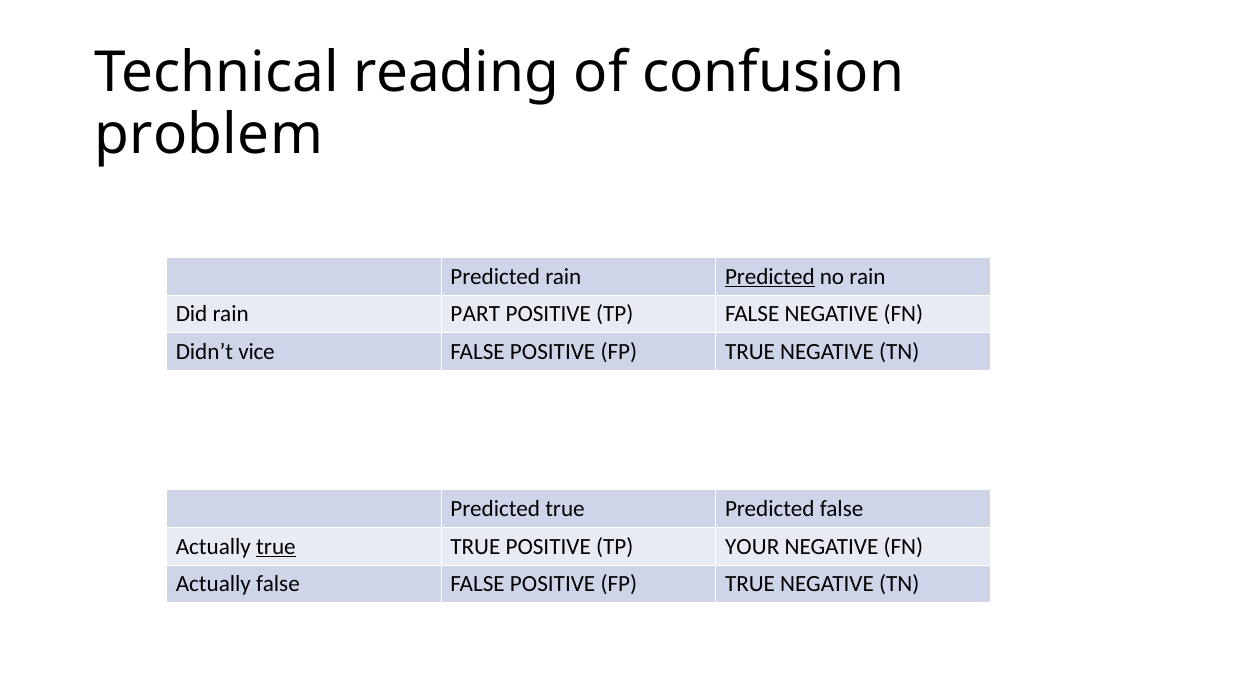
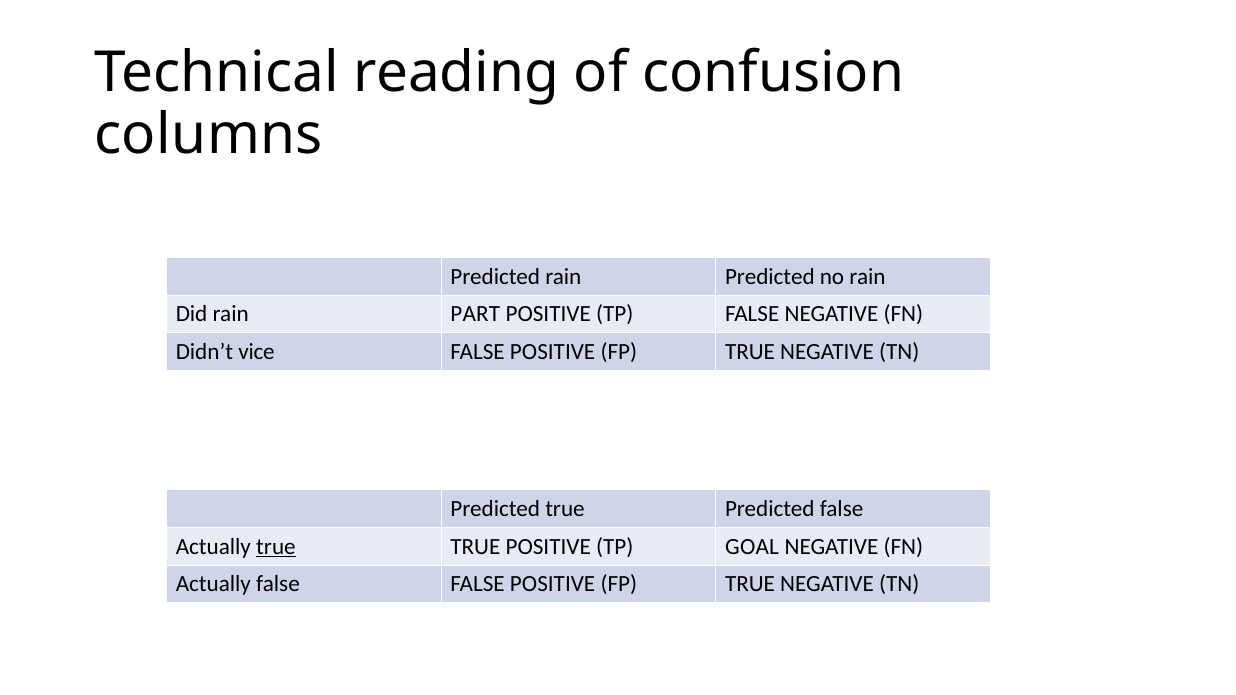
problem: problem -> columns
Predicted at (770, 277) underline: present -> none
YOUR: YOUR -> GOAL
